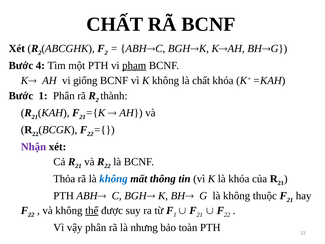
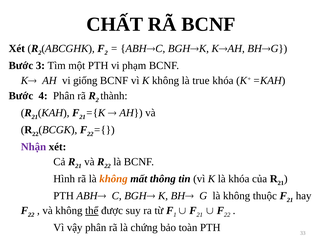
4: 4 -> 3
phạm underline: present -> none
là chất: chất -> true
Bước 1: 1 -> 4
Thỏa: Thỏa -> Hình
không at (113, 179) colour: blue -> orange
nhưng: nhưng -> chứng
